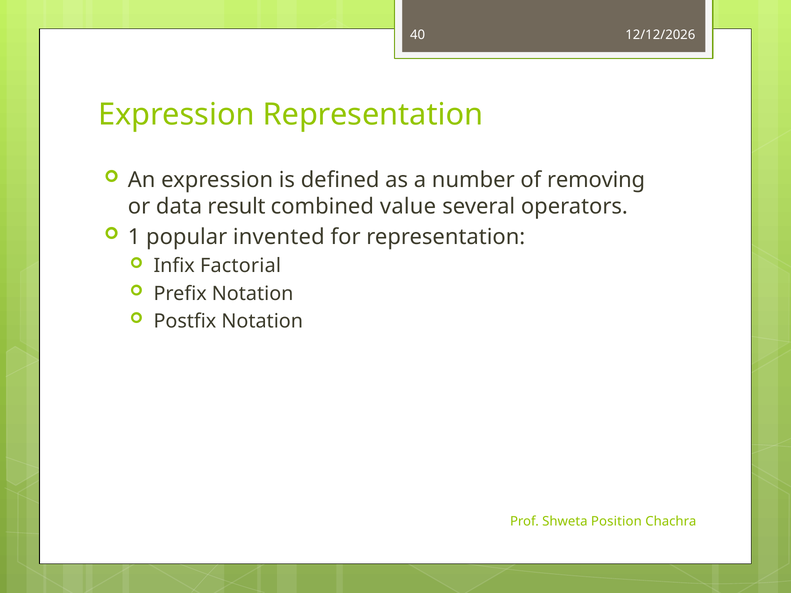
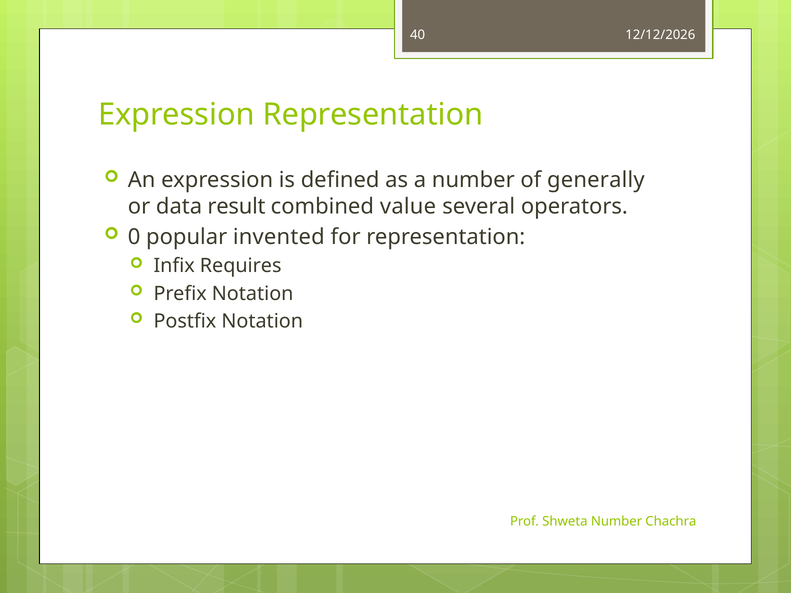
removing: removing -> generally
1: 1 -> 0
Factorial: Factorial -> Requires
Shweta Position: Position -> Number
